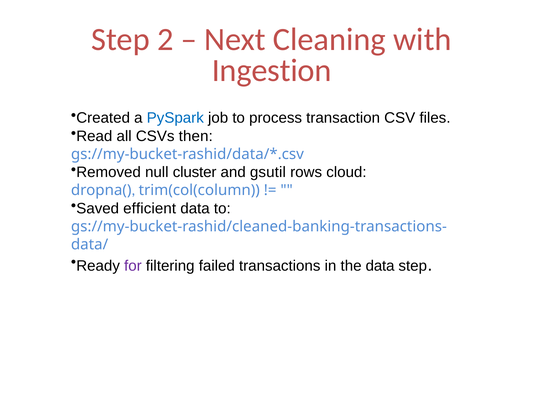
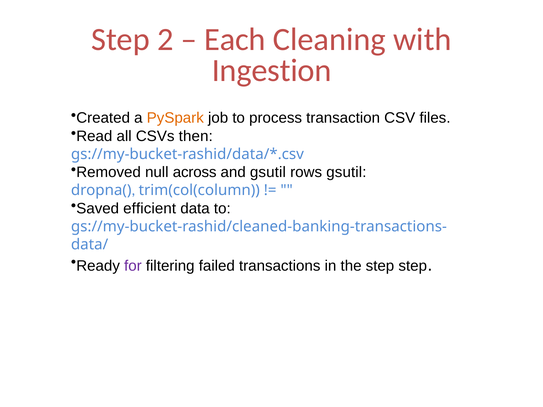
Next: Next -> Each
PySpark colour: blue -> orange
cluster: cluster -> across
rows cloud: cloud -> gsutil
the data: data -> step
